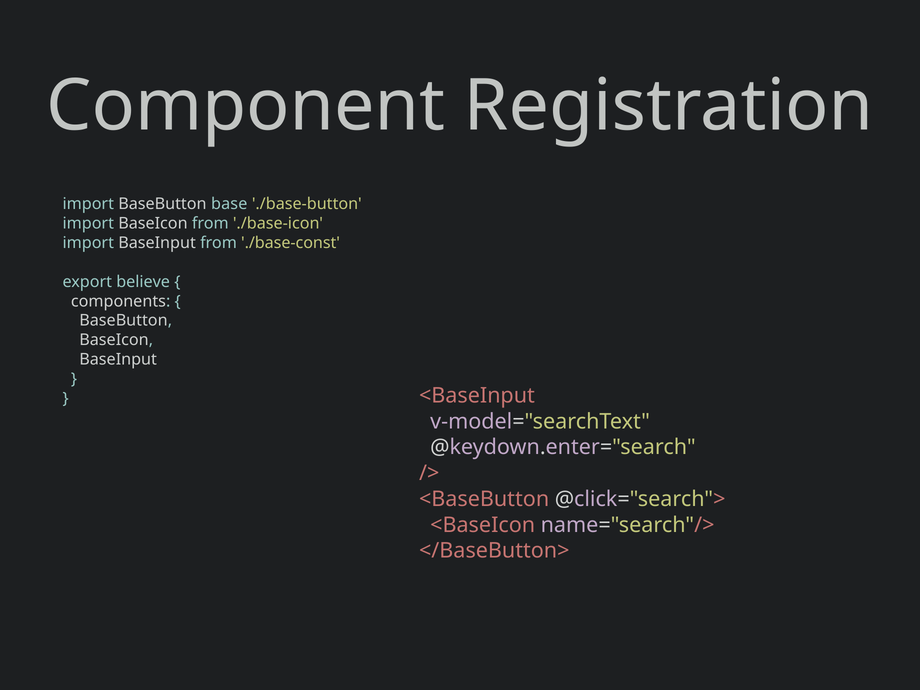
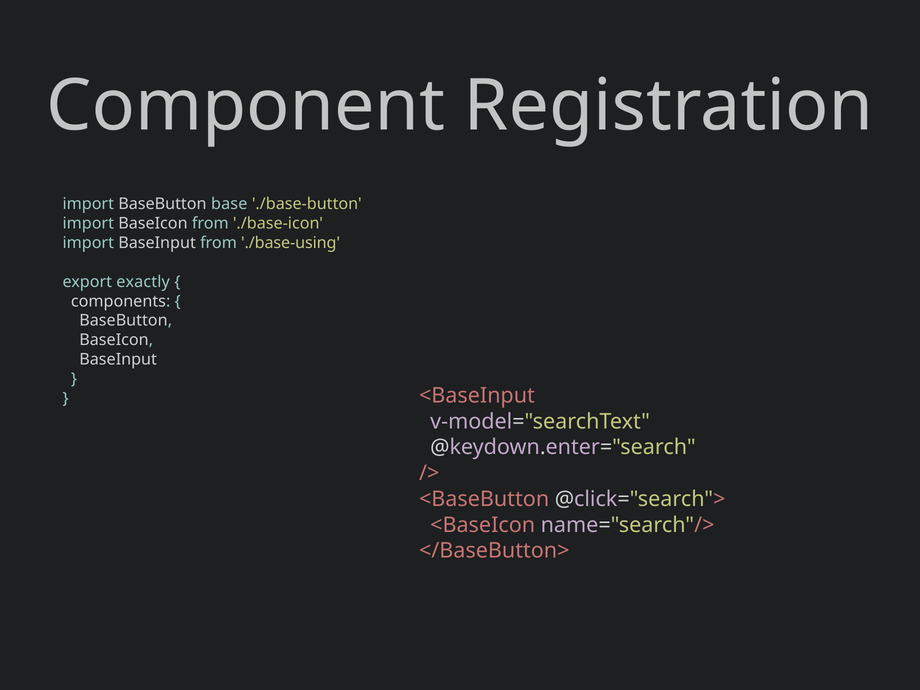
./base-const: ./base-const -> ./base-using
believe: believe -> exactly
